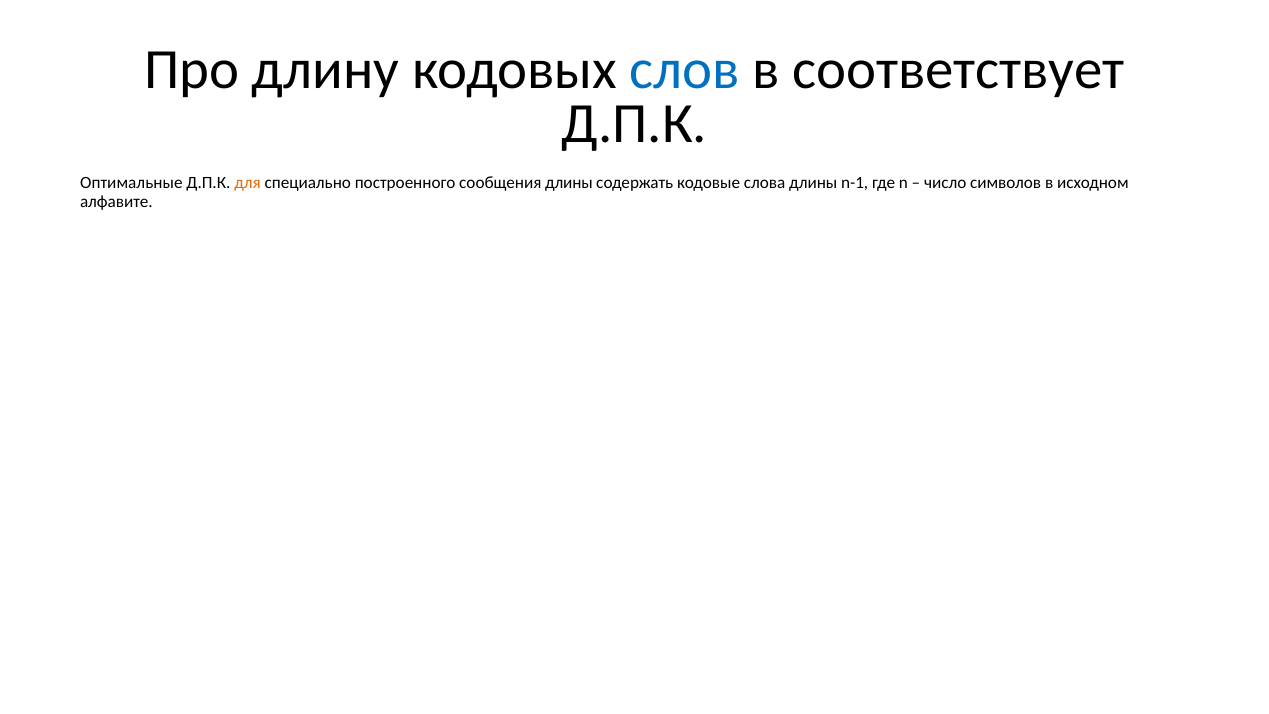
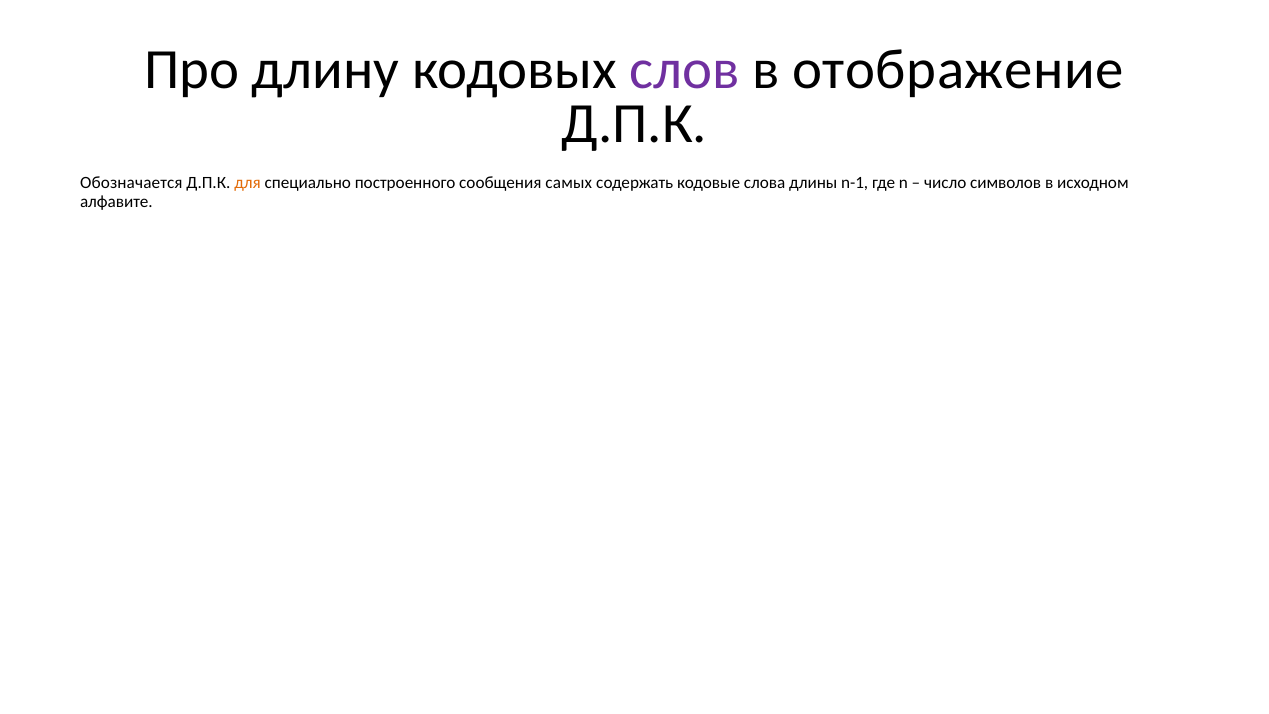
слов colour: blue -> purple
соответствует: соответствует -> отображение
Оптимальные: Оптимальные -> Обозначается
сообщения длины: длины -> самых
